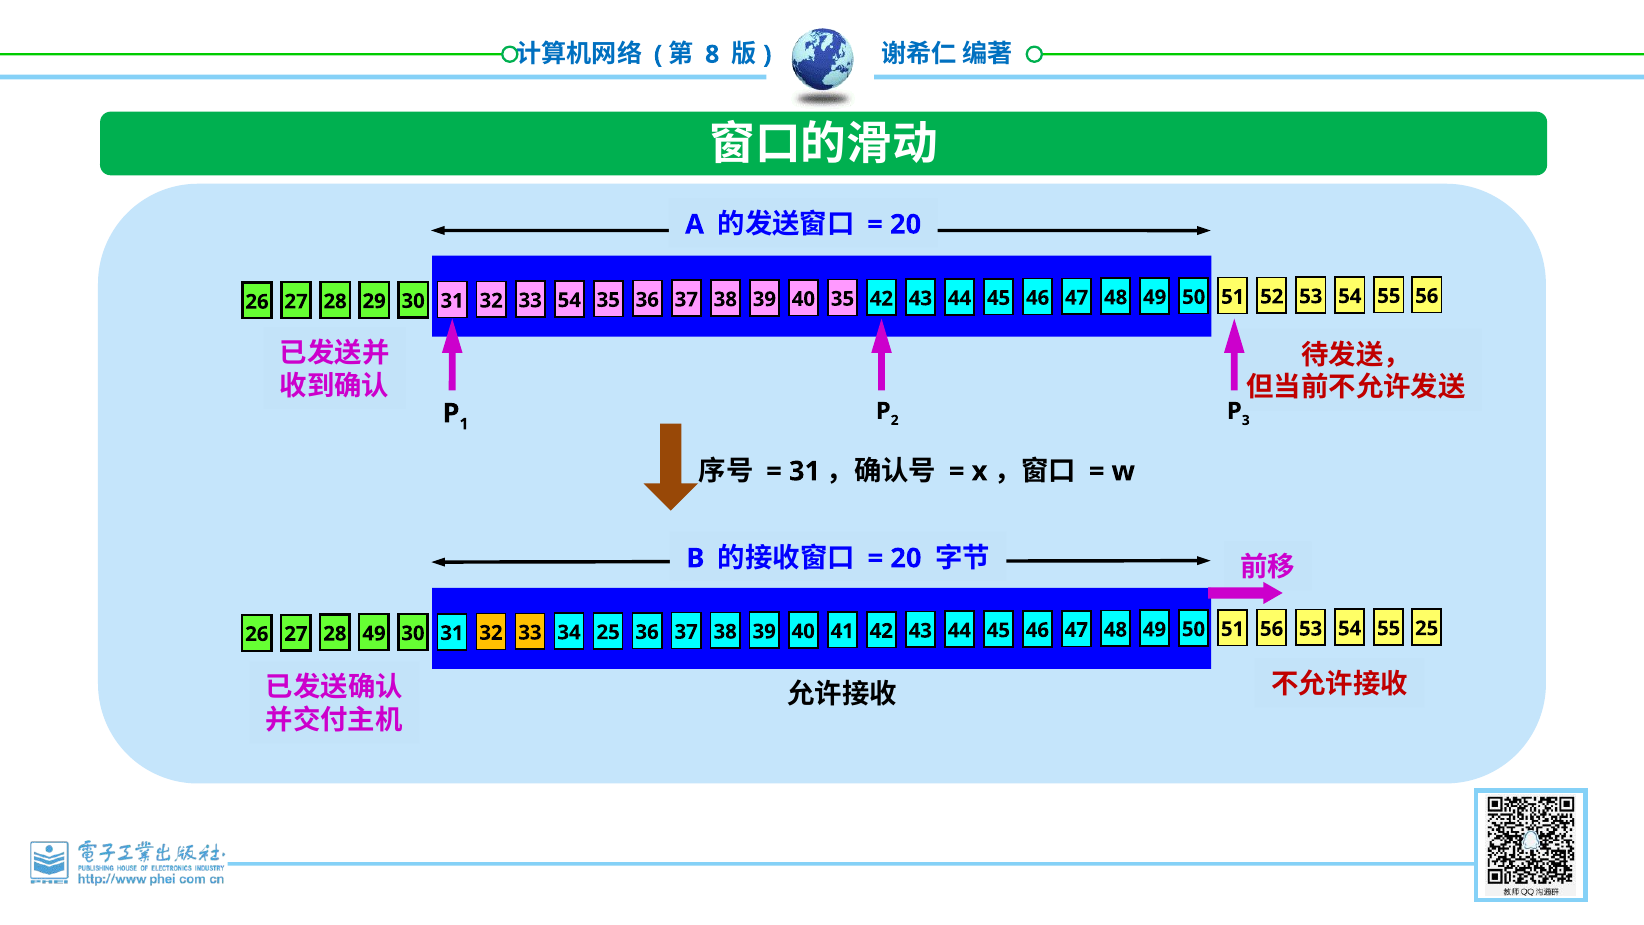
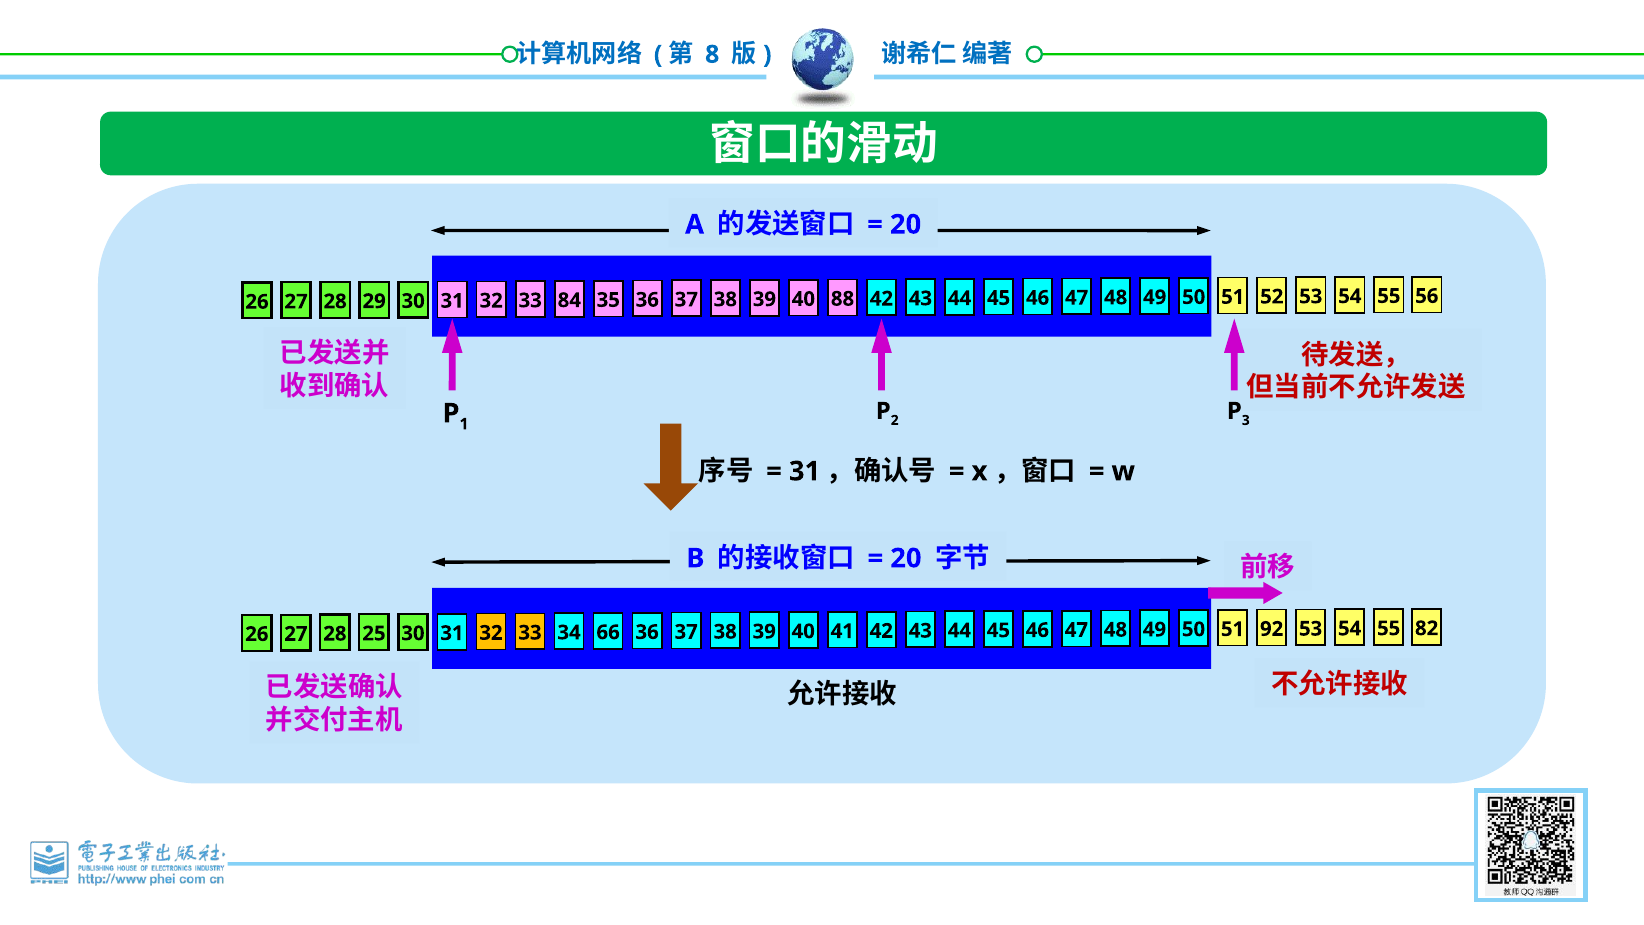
33 54: 54 -> 84
40 35: 35 -> 88
28 49: 49 -> 25
34 25: 25 -> 66
51 56: 56 -> 92
55 25: 25 -> 82
